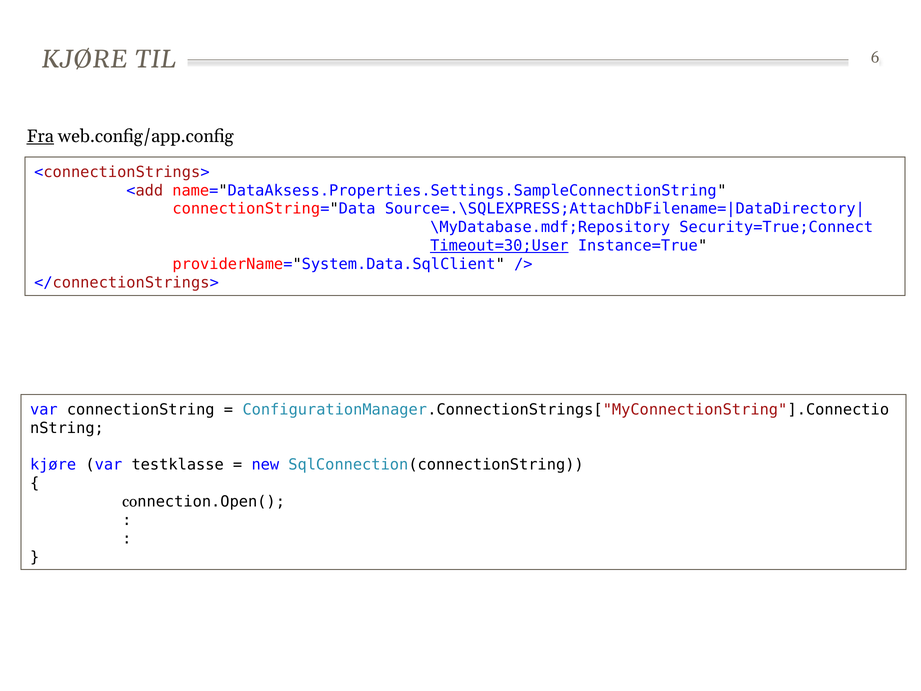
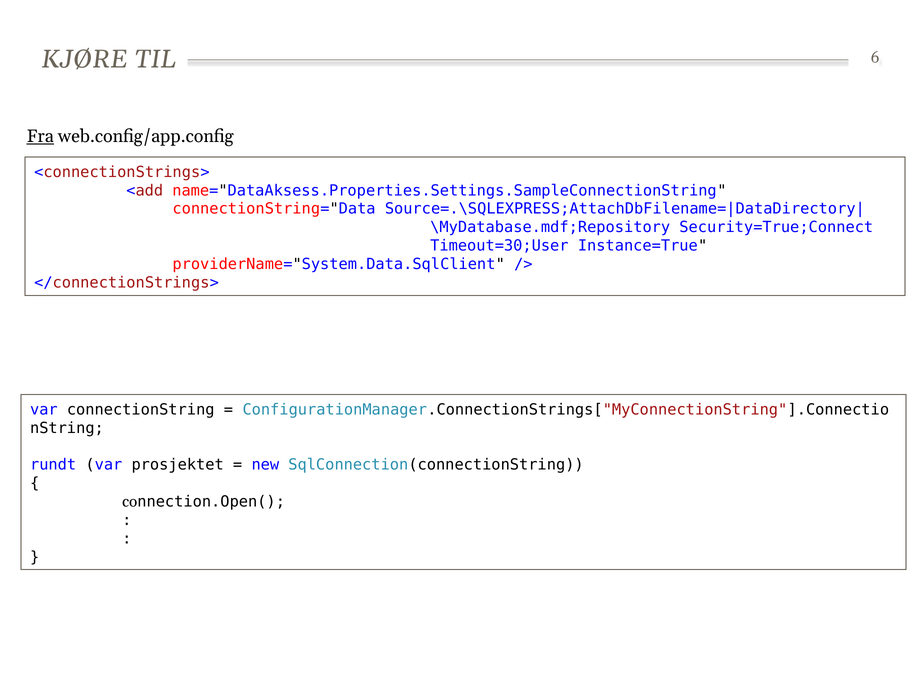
Timeout=30;User underline: present -> none
kjøre at (53, 465): kjøre -> rundt
testklasse: testklasse -> prosjektet
